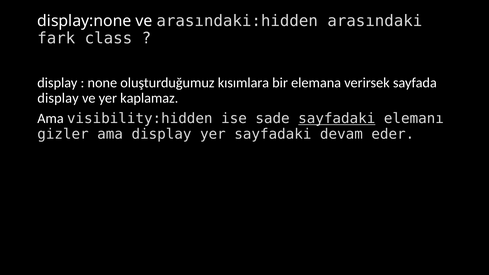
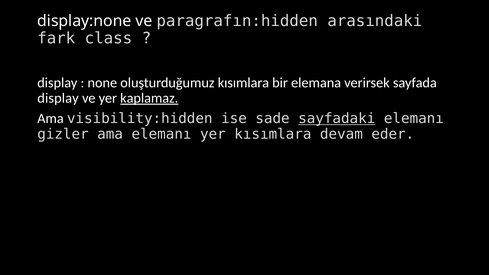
arasındaki:hidden: arasındaki:hidden -> paragrafın:hidden
kaplamaz underline: none -> present
ama display: display -> elemanı
yer sayfadaki: sayfadaki -> kısımlara
